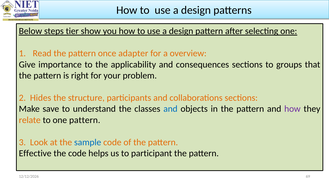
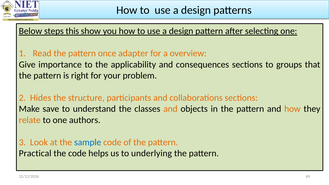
tier: tier -> this
and at (170, 109) colour: blue -> orange
how at (292, 109) colour: purple -> orange
one pattern: pattern -> authors
Effective: Effective -> Practical
participant: participant -> underlying
